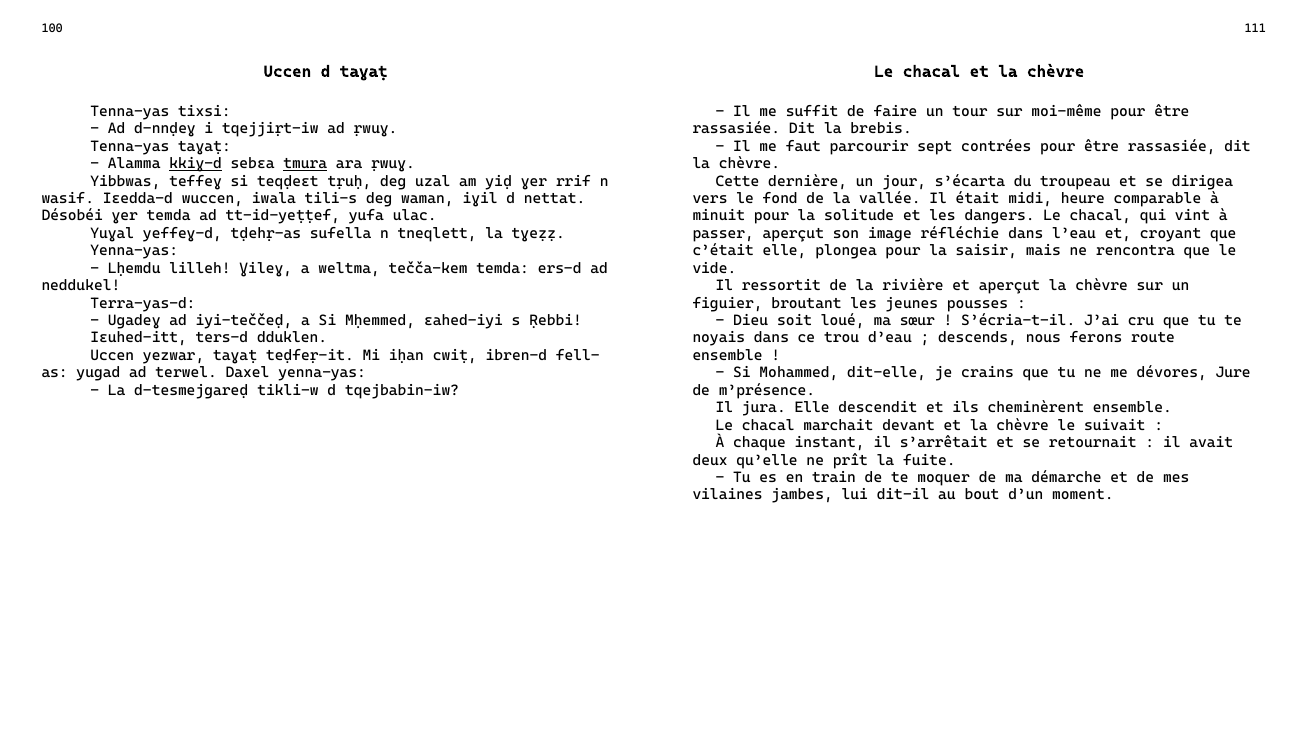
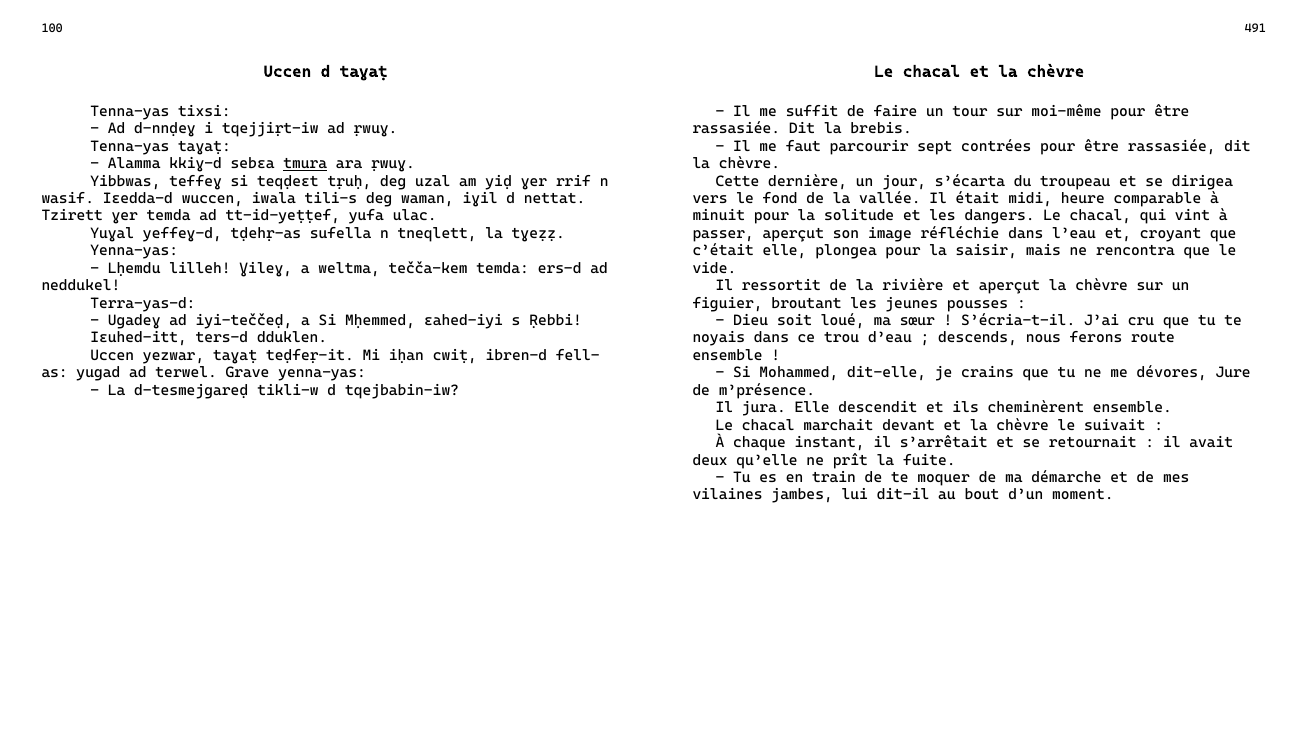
111: 111 -> 491
kkiɣ-d underline: present -> none
Désobéi: Désobéi -> Tzirett
Daxel: Daxel -> Grave
